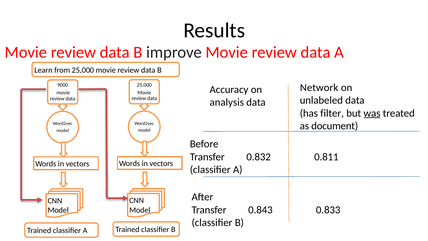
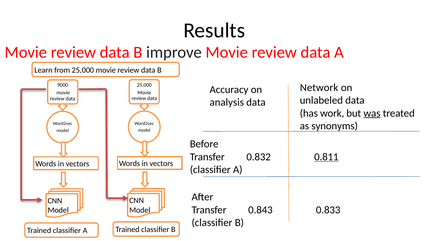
filter: filter -> work
document: document -> synonyms
0.811 underline: none -> present
